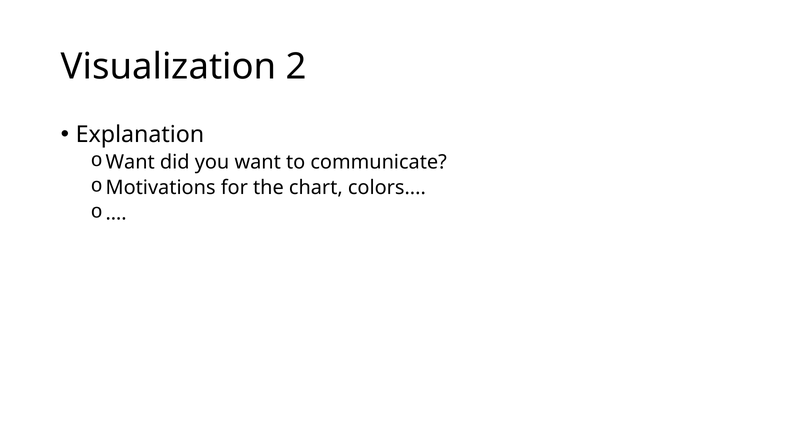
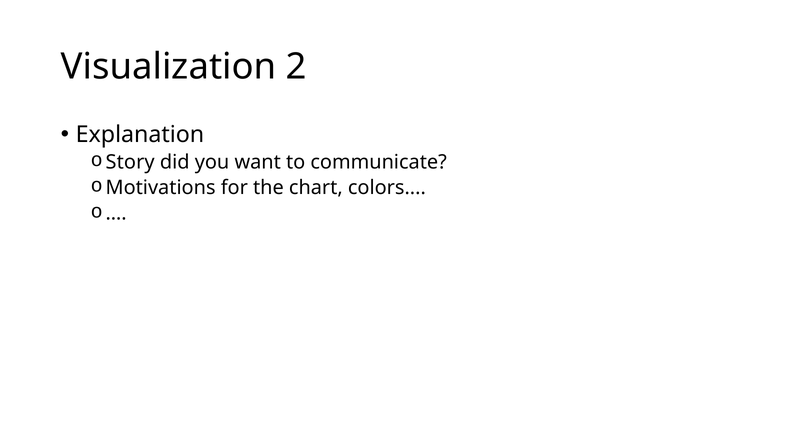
Want at (130, 162): Want -> Story
